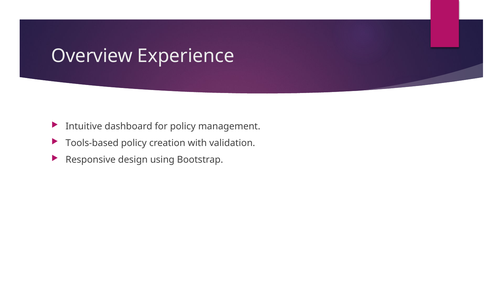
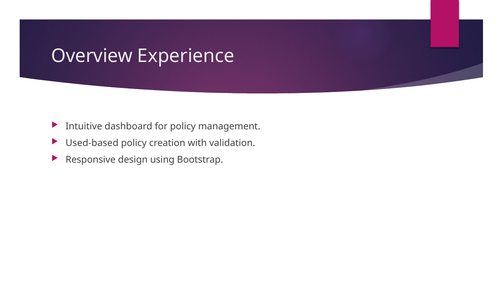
Tools-based: Tools-based -> Used-based
